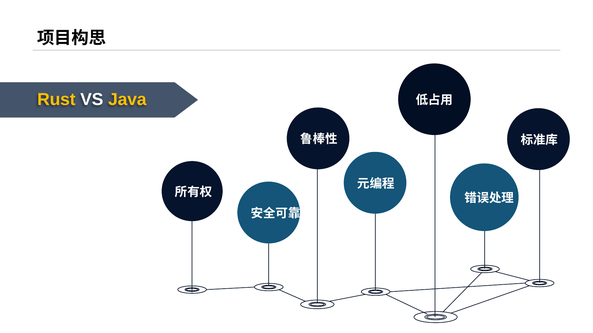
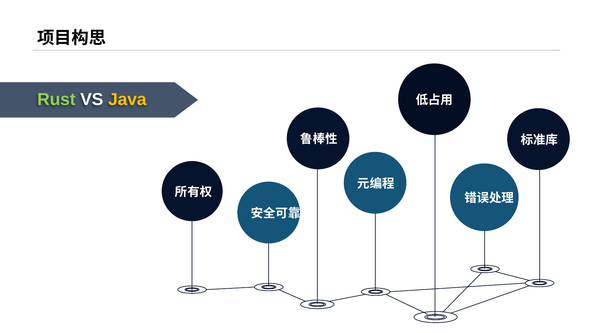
Rust colour: yellow -> light green
